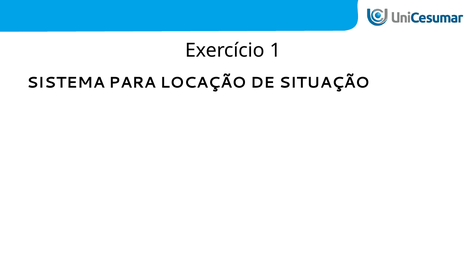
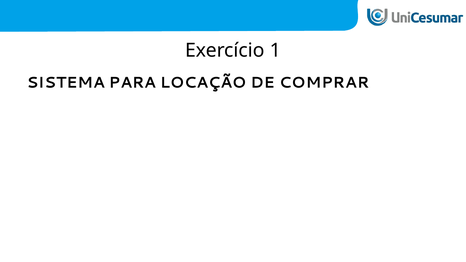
SITUAÇÃO: SITUAÇÃO -> COMPRAR
